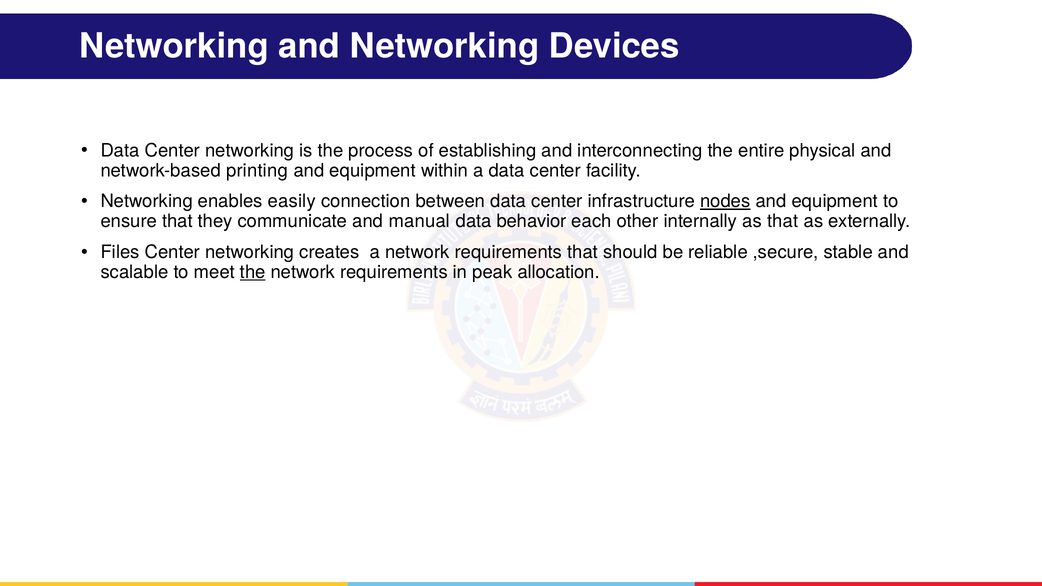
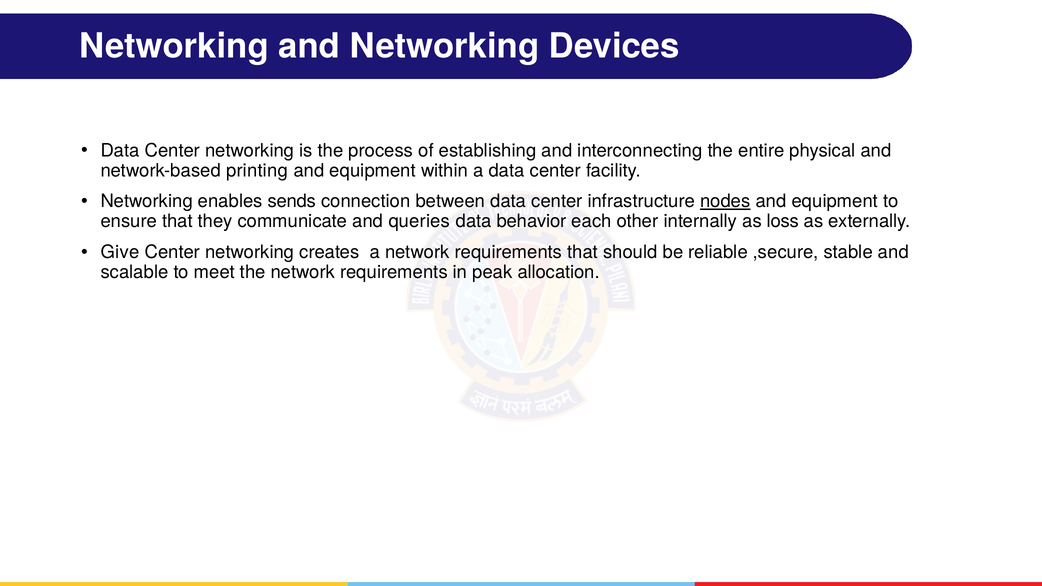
easily: easily -> sends
manual: manual -> queries
as that: that -> loss
Files: Files -> Give
the at (253, 272) underline: present -> none
